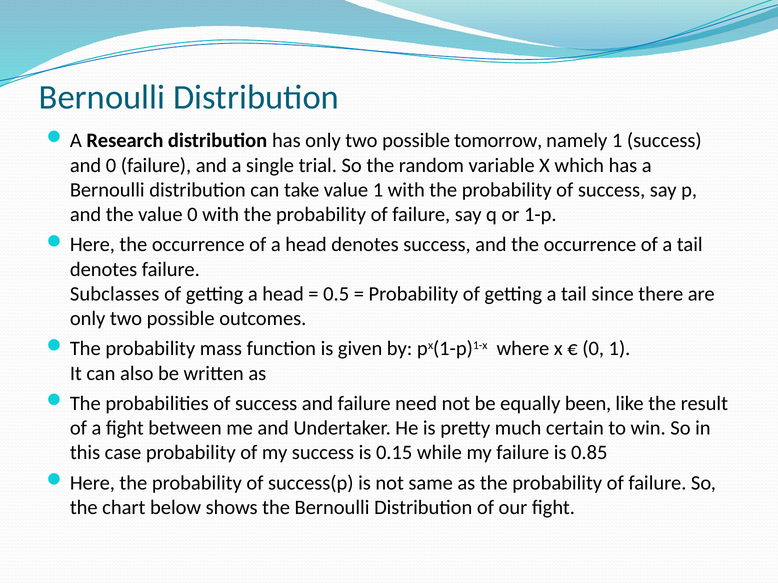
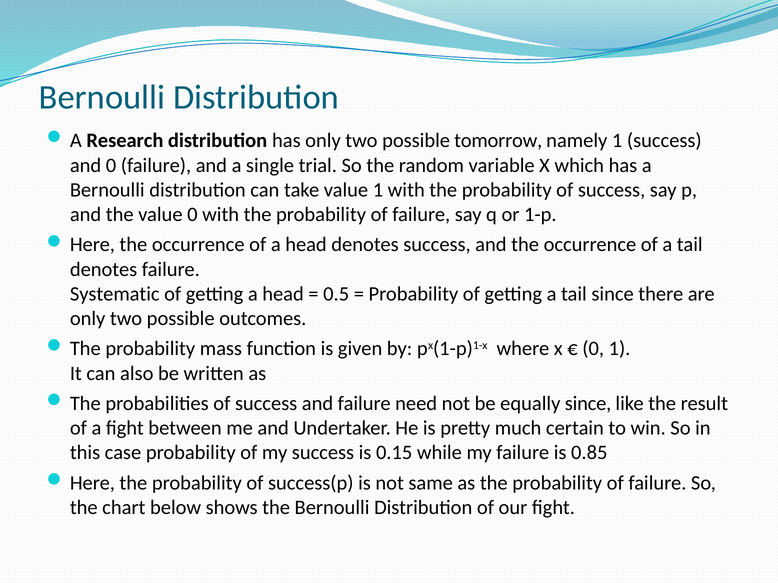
Subclasses: Subclasses -> Systematic
equally been: been -> since
